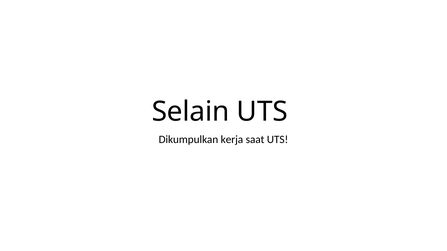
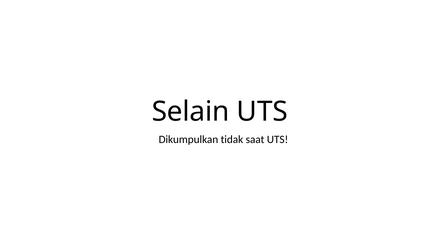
kerja: kerja -> tidak
